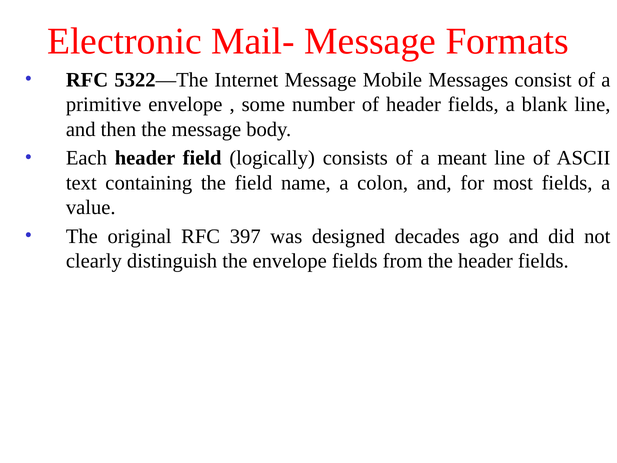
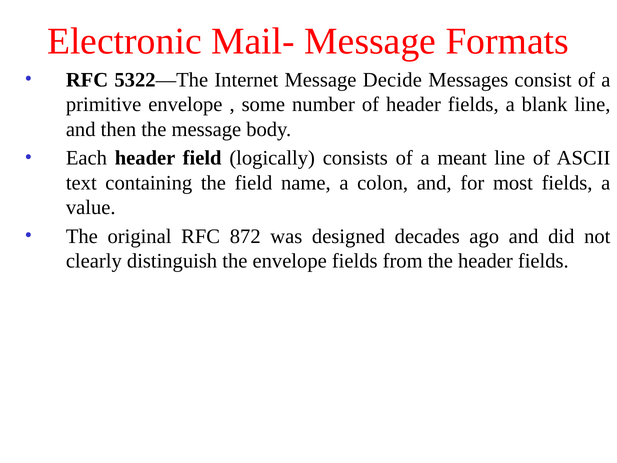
Mobile: Mobile -> Decide
397: 397 -> 872
